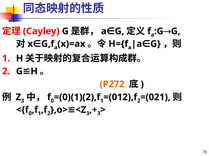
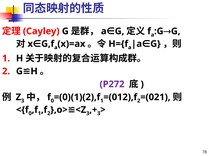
P272 colour: orange -> purple
